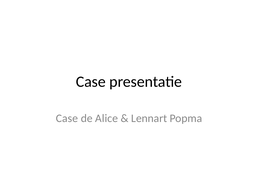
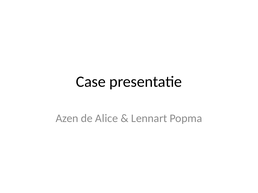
Case at (67, 119): Case -> Azen
